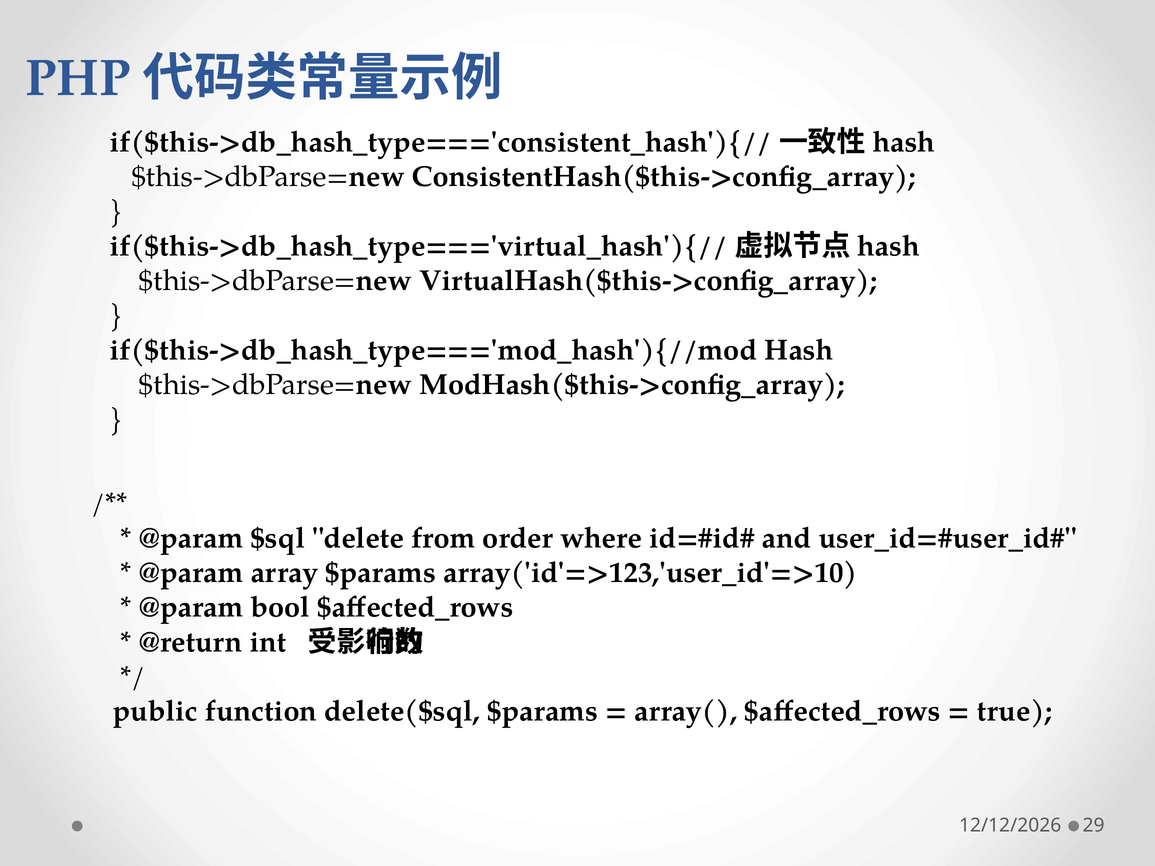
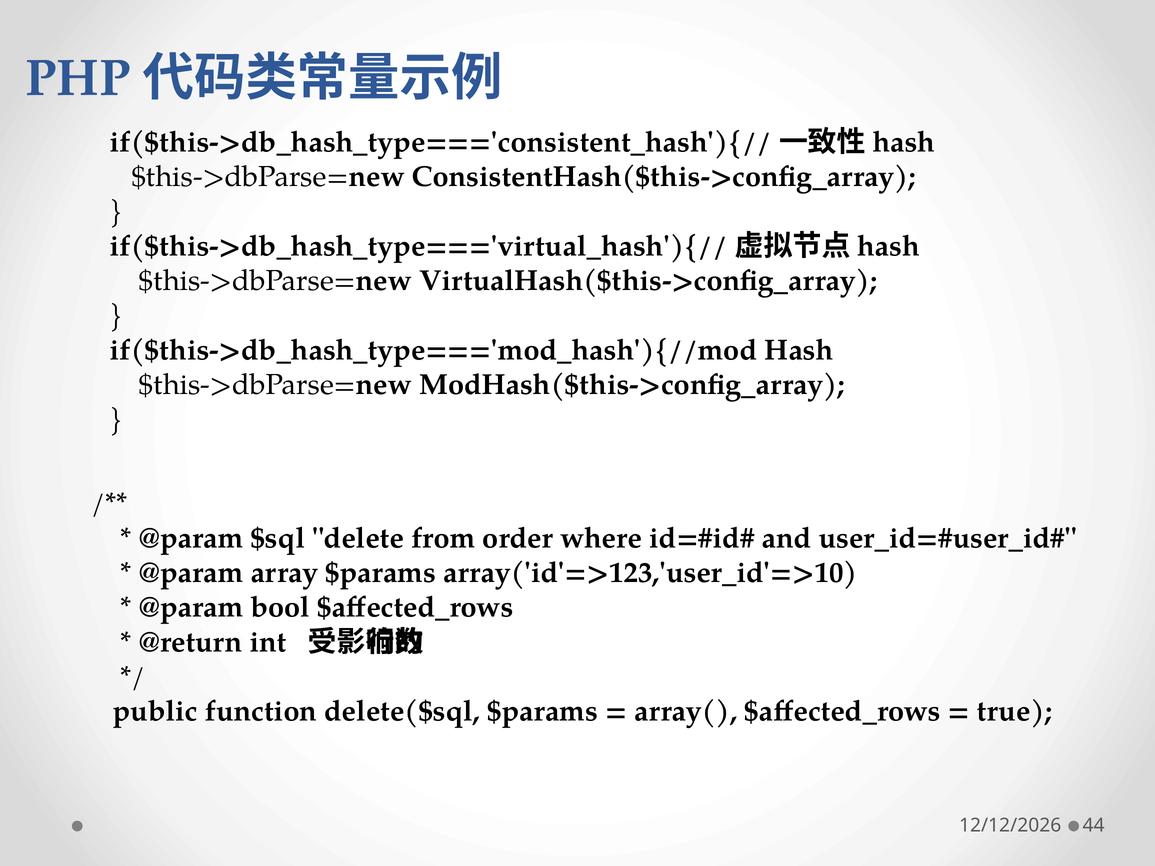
29: 29 -> 44
